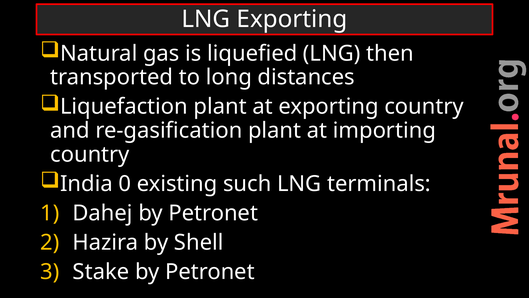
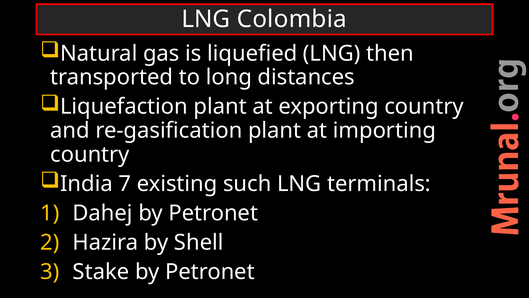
LNG Exporting: Exporting -> Colombia
0: 0 -> 7
